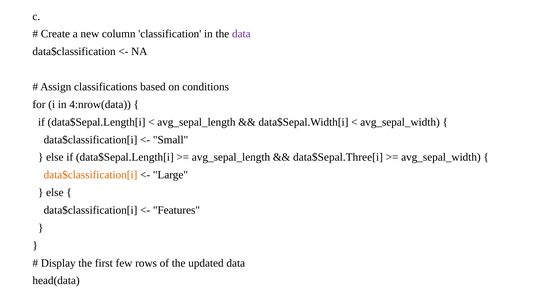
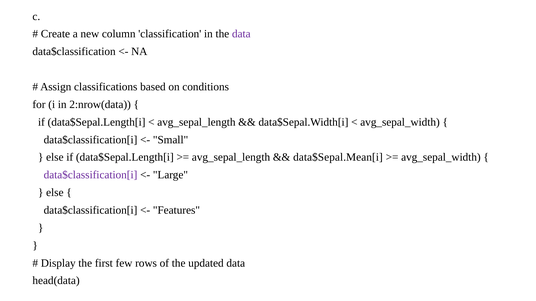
4:nrow(data: 4:nrow(data -> 2:nrow(data
data$Sepal.Three[i: data$Sepal.Three[i -> data$Sepal.Mean[i
data$classification[i at (91, 175) colour: orange -> purple
